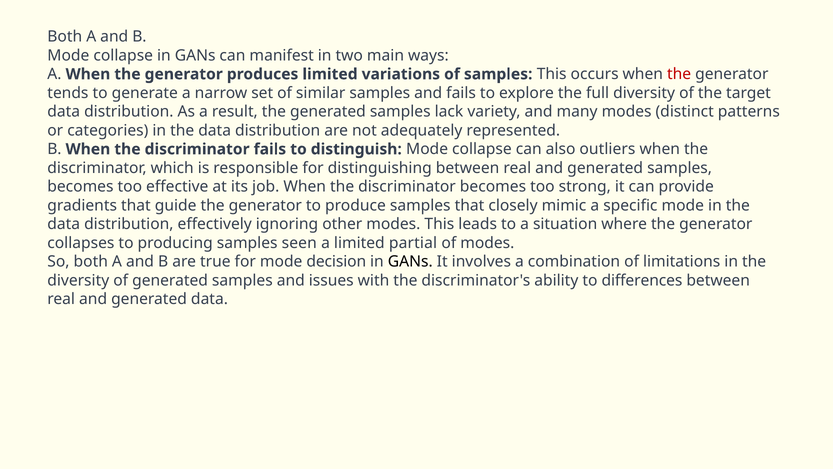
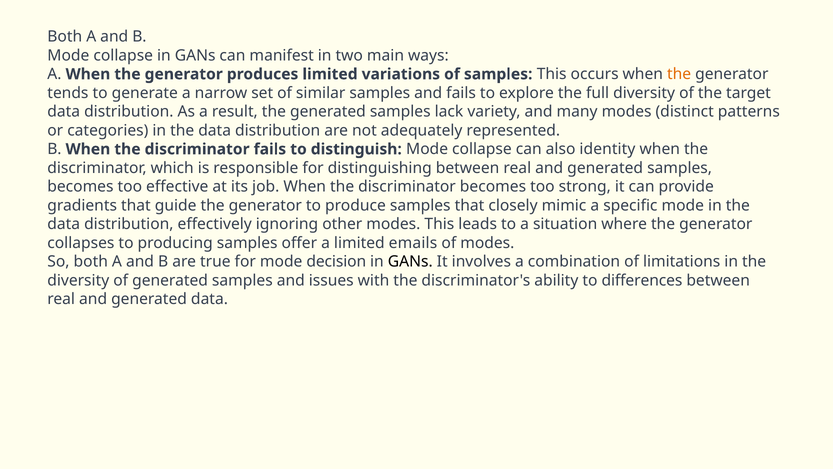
the at (679, 74) colour: red -> orange
outliers: outliers -> identity
seen: seen -> offer
partial: partial -> emails
